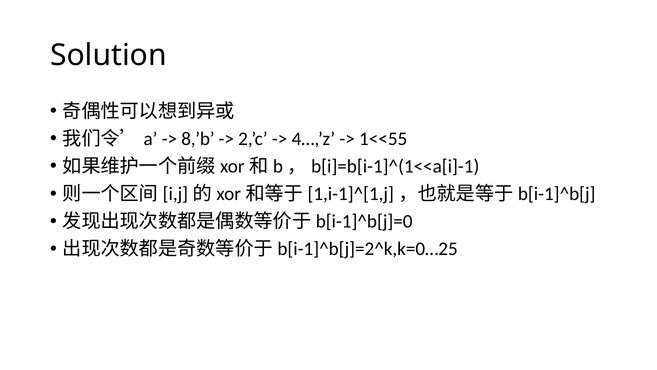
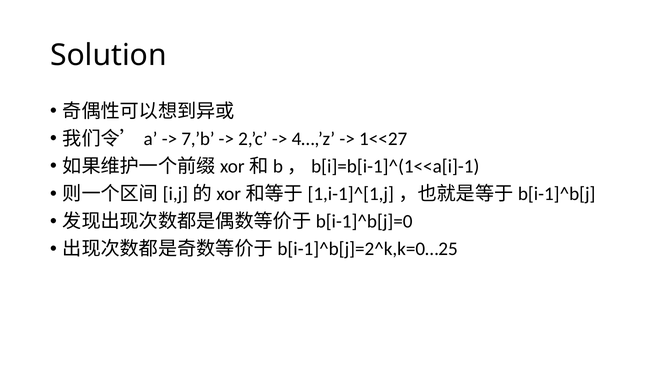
8,’b: 8,’b -> 7,’b
1<<55: 1<<55 -> 1<<27
